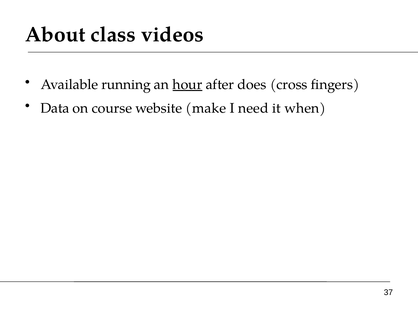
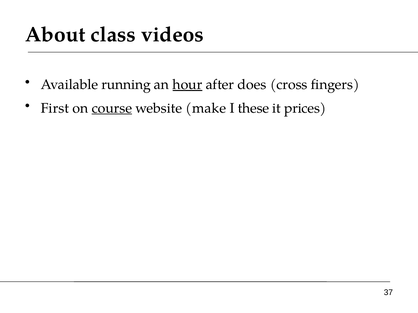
Data: Data -> First
course underline: none -> present
need: need -> these
when: when -> prices
